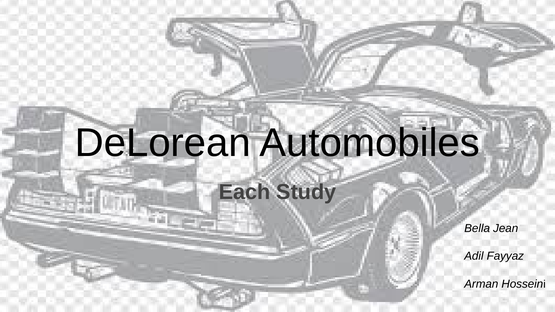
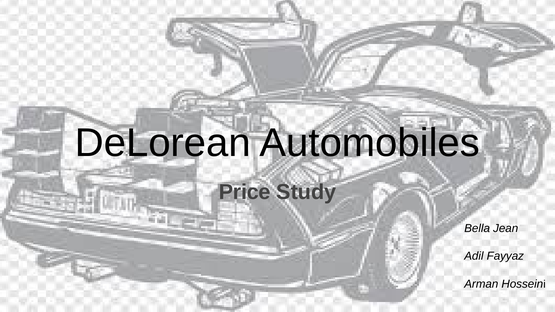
Each: Each -> Price
